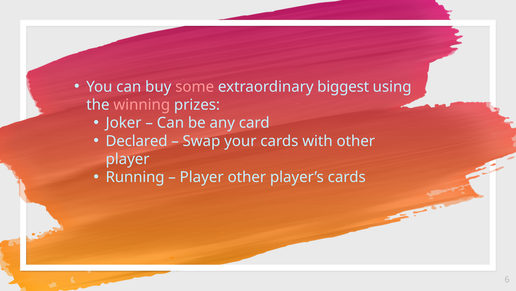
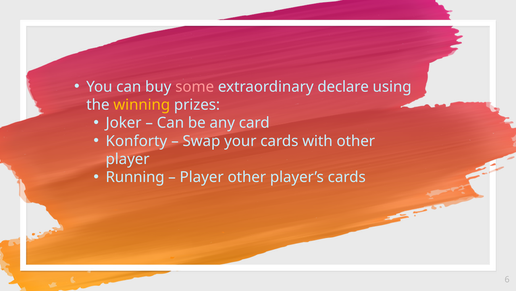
biggest: biggest -> declare
winning colour: pink -> yellow
Declared: Declared -> Konforty
